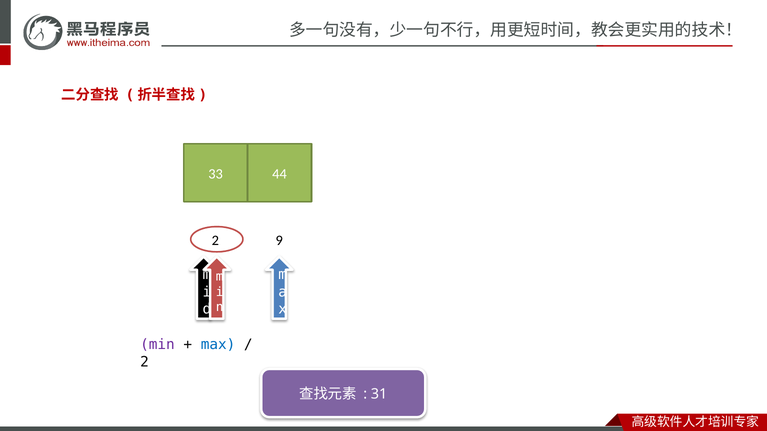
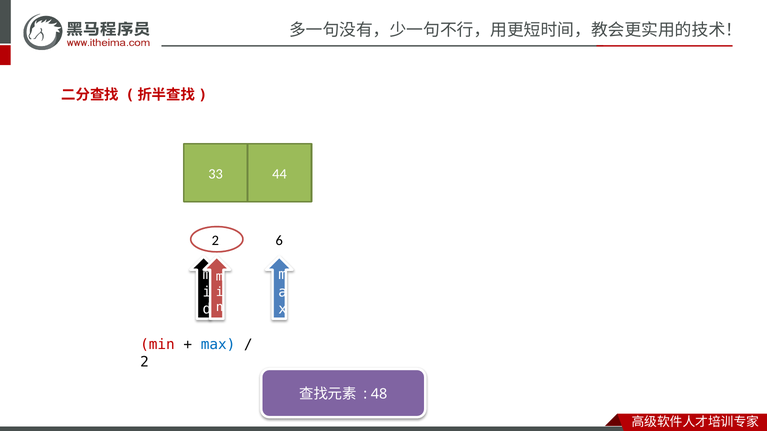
9: 9 -> 6
min colour: purple -> red
31: 31 -> 48
